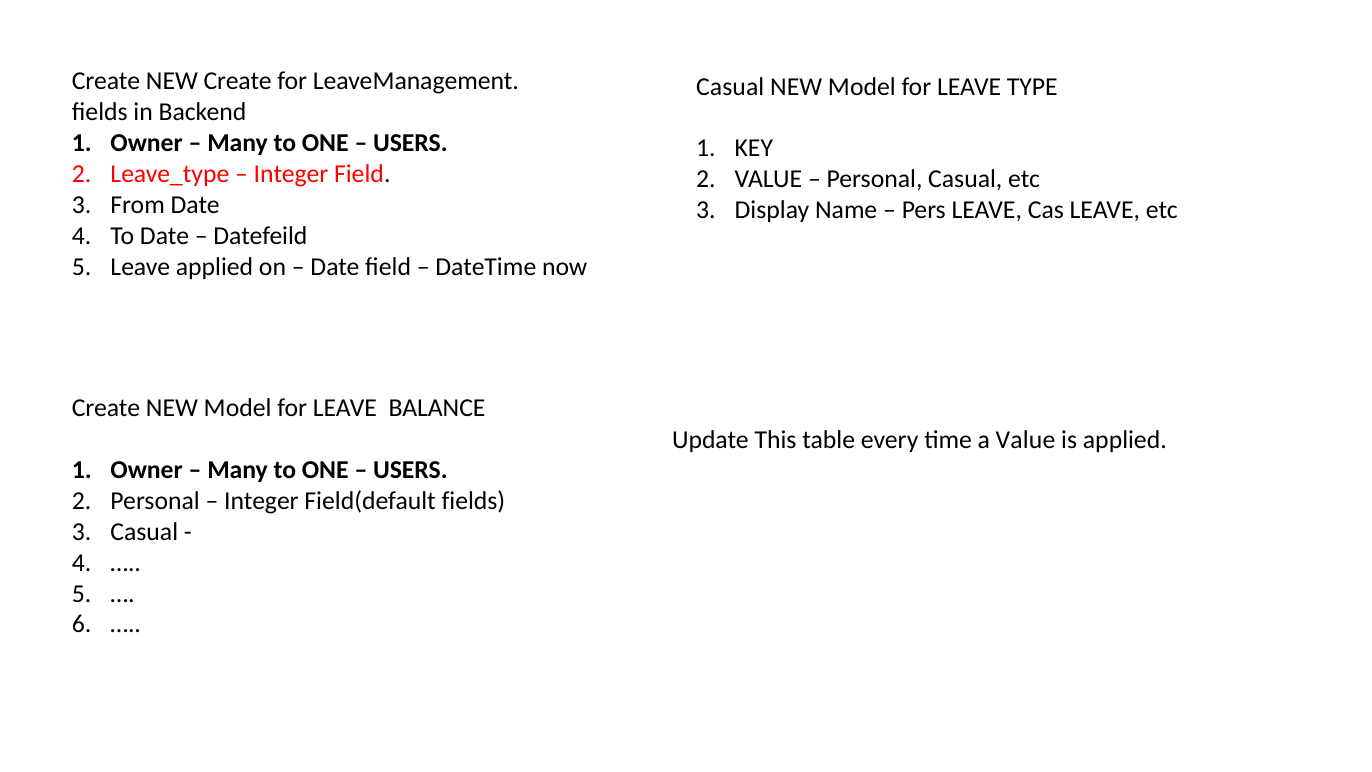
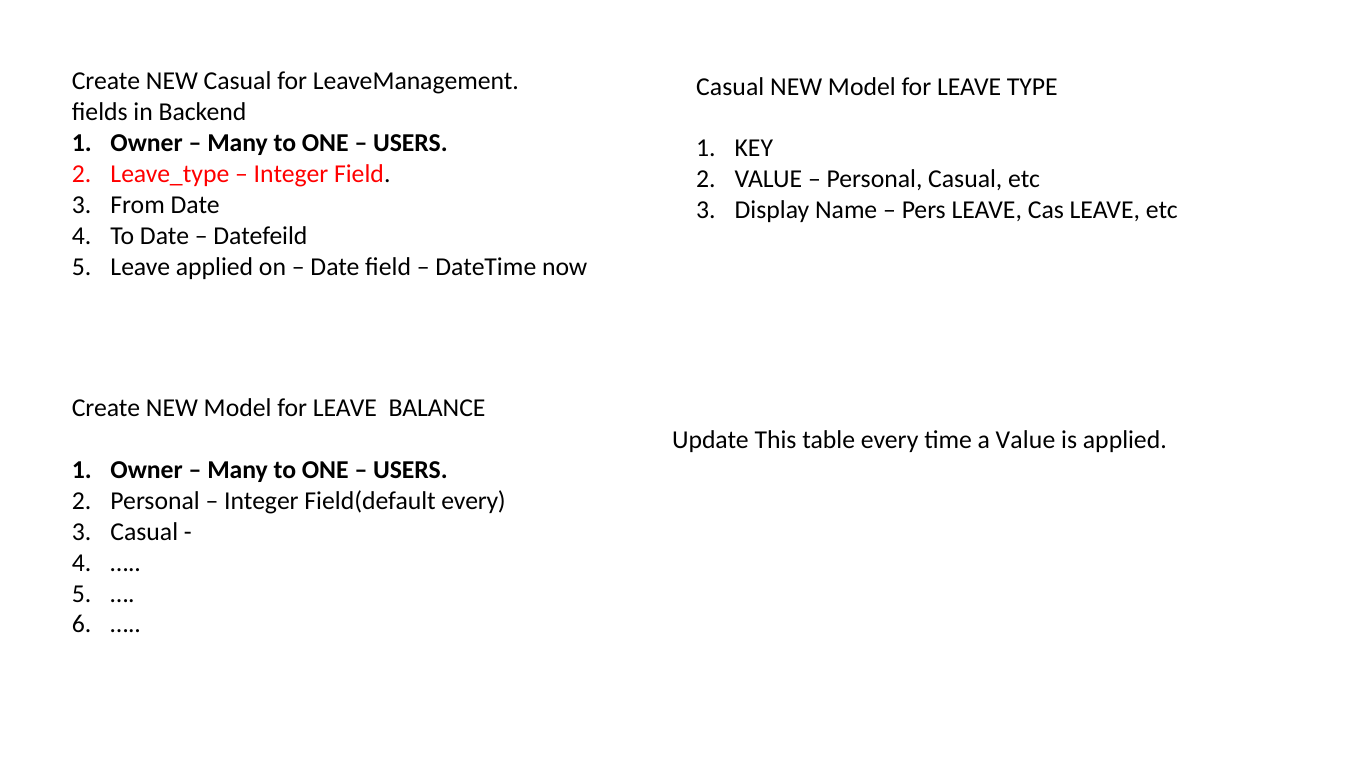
NEW Create: Create -> Casual
Field(default fields: fields -> every
